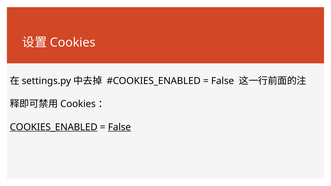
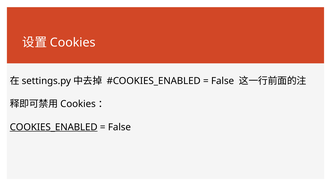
False at (119, 127) underline: present -> none
